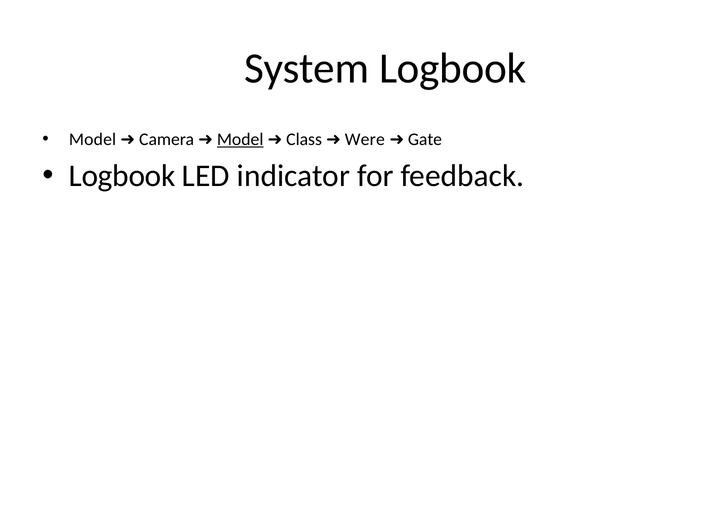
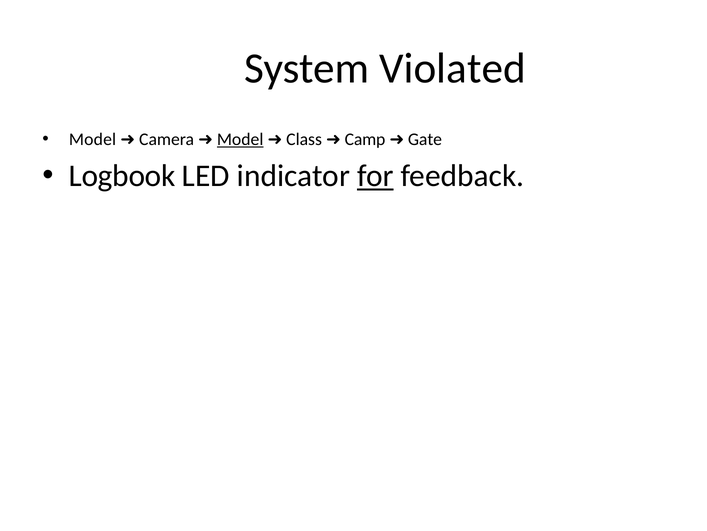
Logbook at (453, 68): Logbook -> Violated
Were: Were -> Camp
for underline: none -> present
